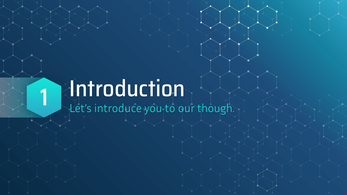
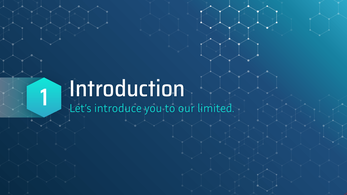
though: though -> limited
